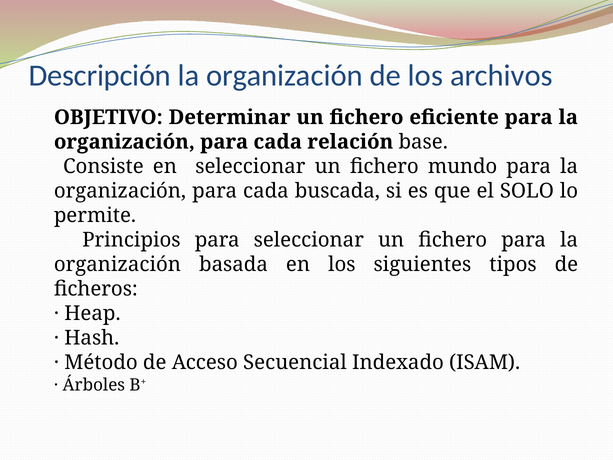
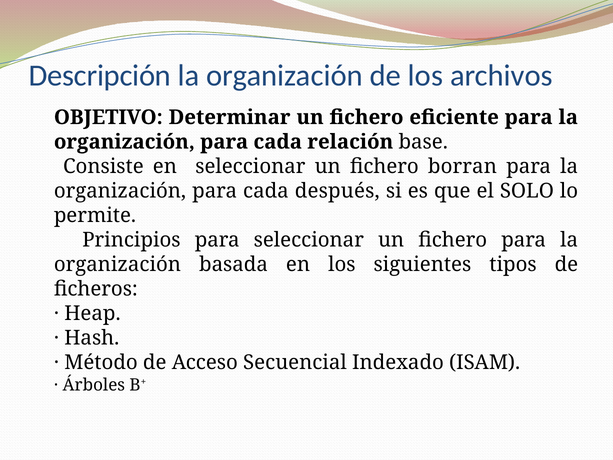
mundo: mundo -> borran
buscada: buscada -> después
